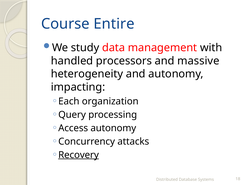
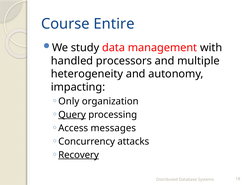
massive: massive -> multiple
Each: Each -> Only
Query underline: none -> present
Access autonomy: autonomy -> messages
